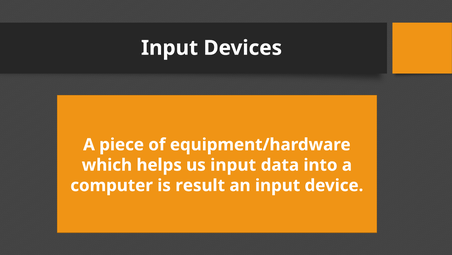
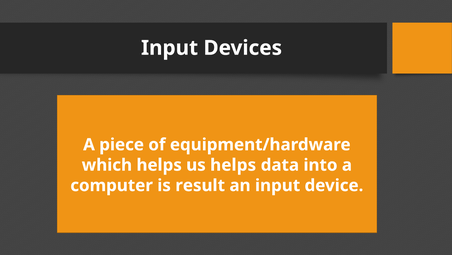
us input: input -> helps
